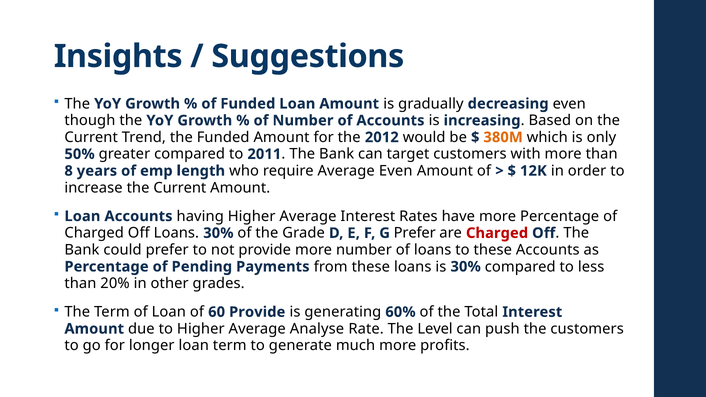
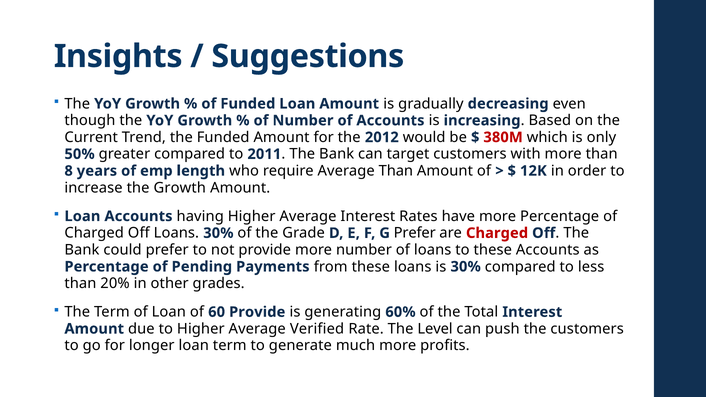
380M colour: orange -> red
Average Even: Even -> Than
increase the Current: Current -> Growth
Analyse: Analyse -> Verified
